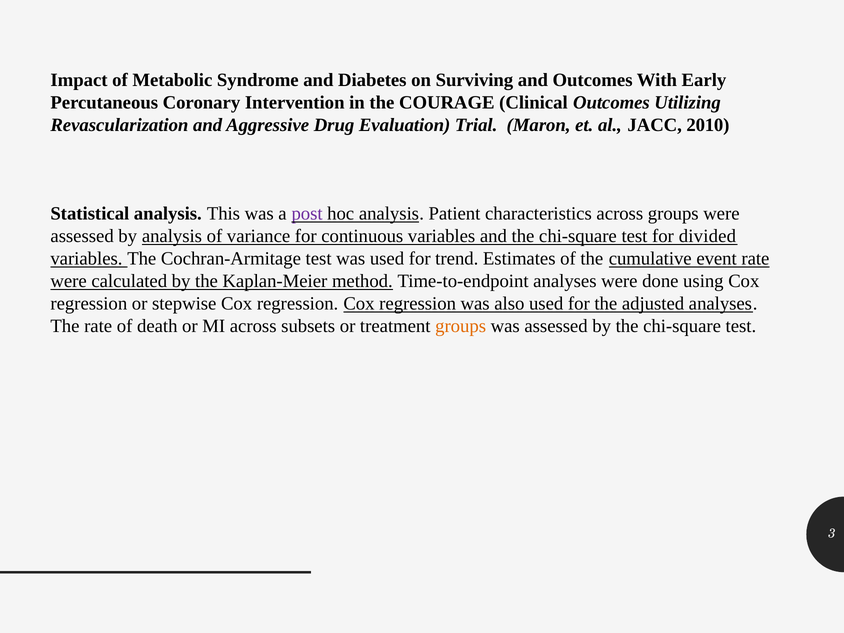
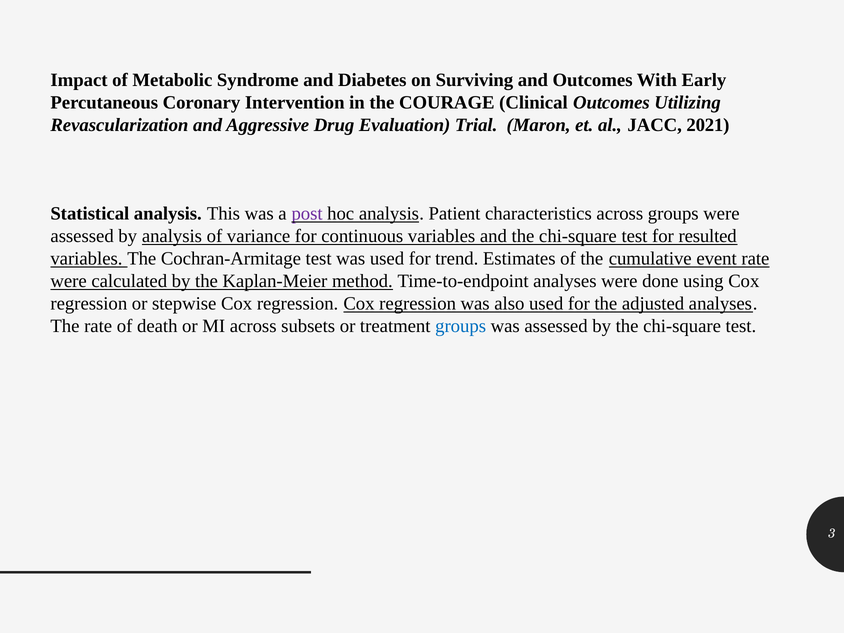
2010: 2010 -> 2021
divided: divided -> resulted
groups at (461, 326) colour: orange -> blue
